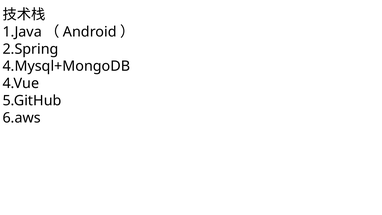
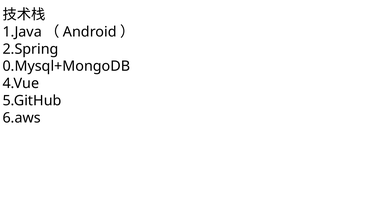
4.Mysql+MongoDB: 4.Mysql+MongoDB -> 0.Mysql+MongoDB
